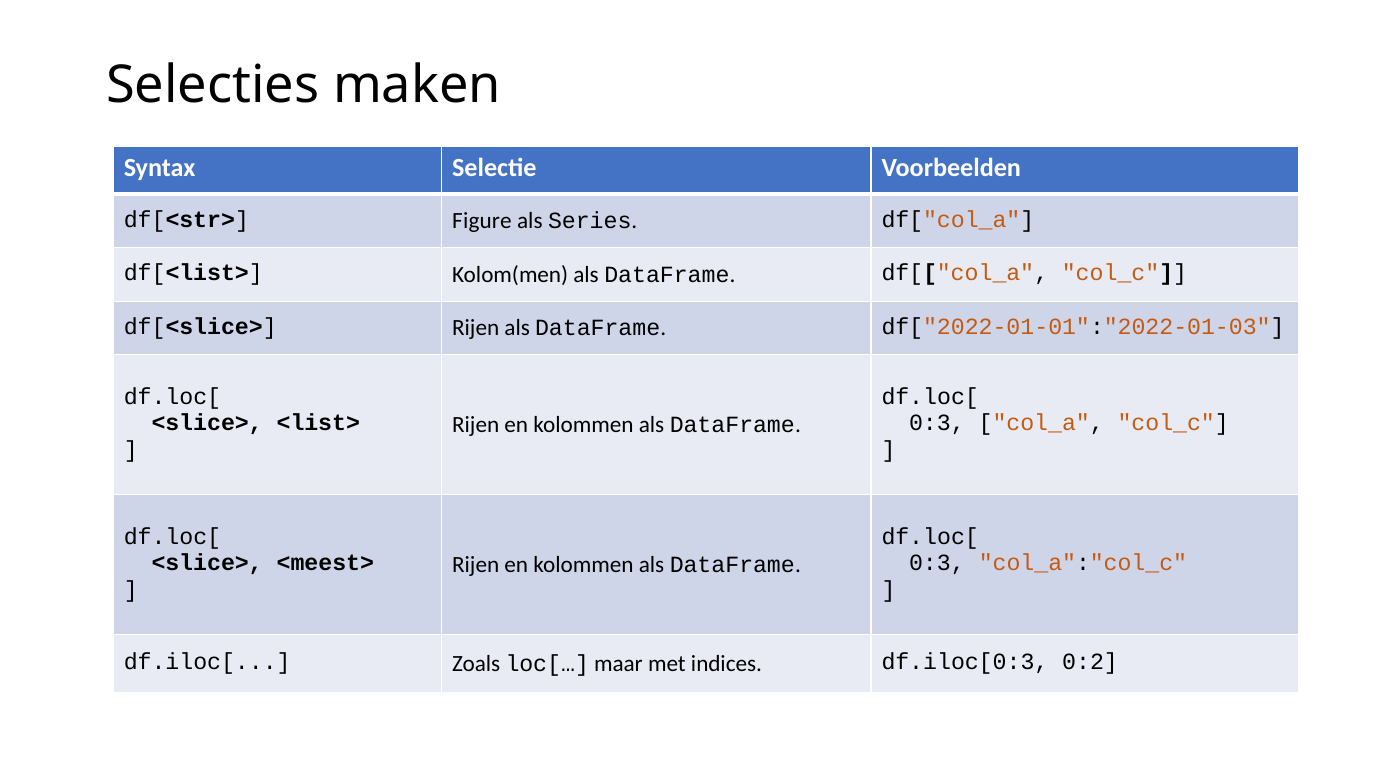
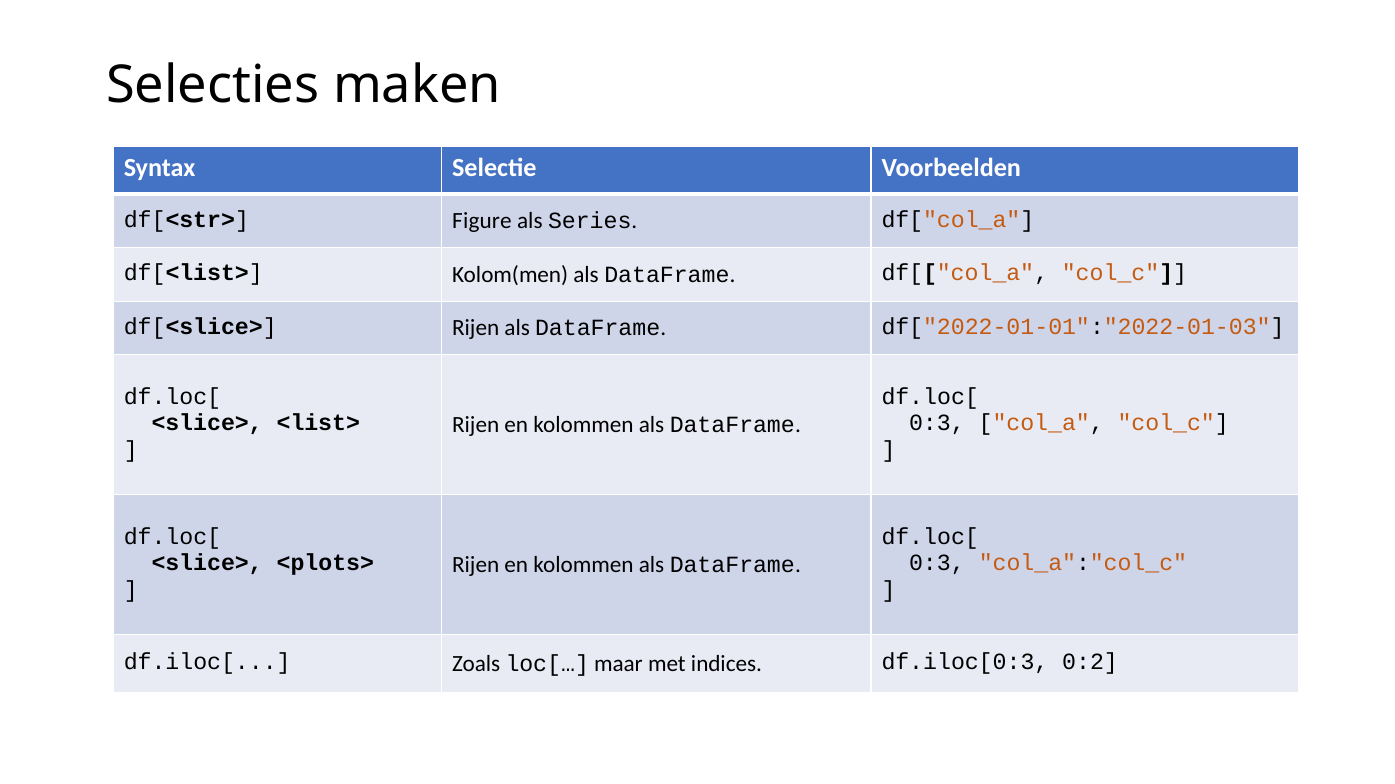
<meest>: <meest> -> <plots>
